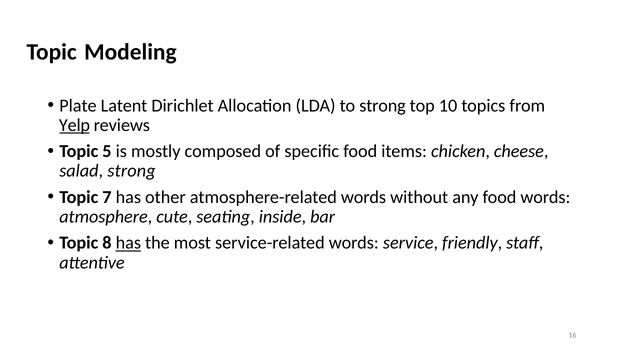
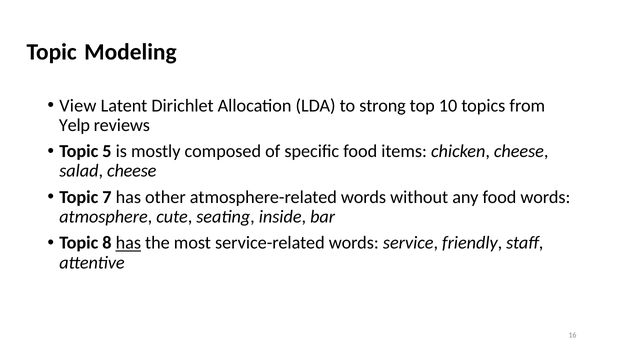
Plate: Plate -> View
Yelp underline: present -> none
salad strong: strong -> cheese
